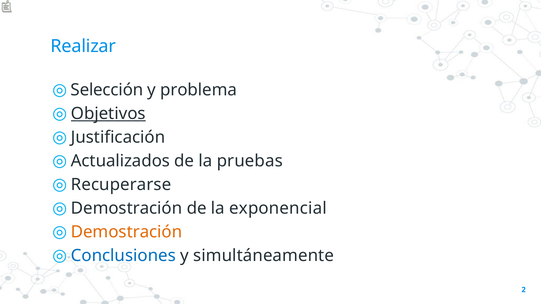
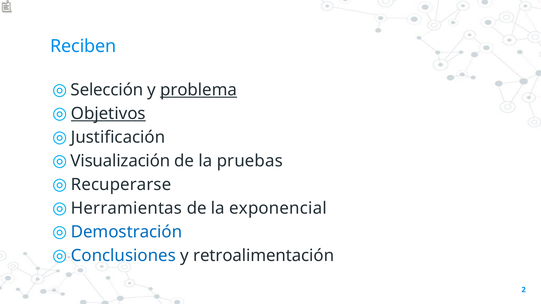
Realizar: Realizar -> Reciben
problema underline: none -> present
Actualizados: Actualizados -> Visualización
Demostración at (127, 208): Demostración -> Herramientas
Demostración at (127, 232) colour: orange -> blue
simultáneamente: simultáneamente -> retroalimentación
